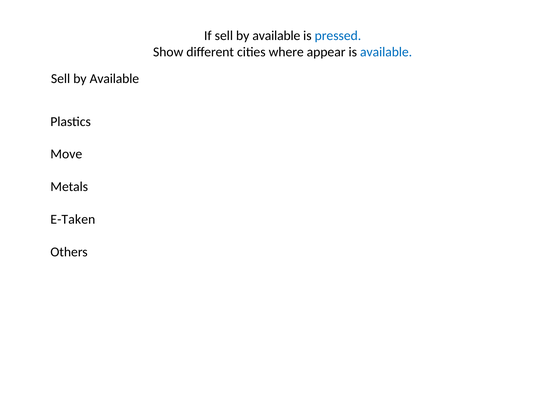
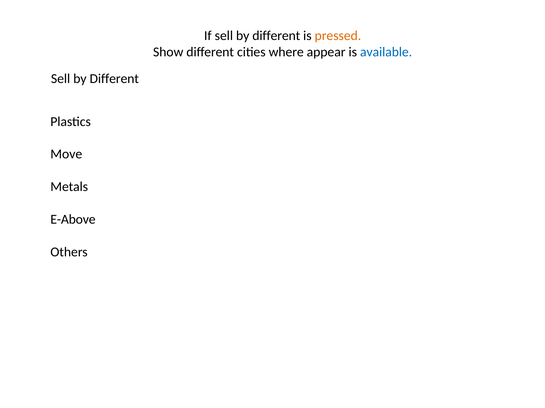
If sell by available: available -> different
pressed colour: blue -> orange
Available at (114, 79): Available -> Different
E-Taken: E-Taken -> E-Above
